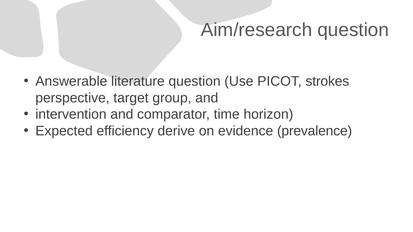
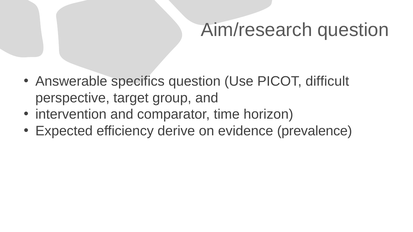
literature: literature -> specifics
strokes: strokes -> difficult
